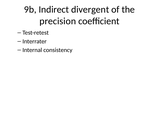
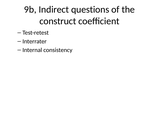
divergent: divergent -> questions
precision: precision -> construct
